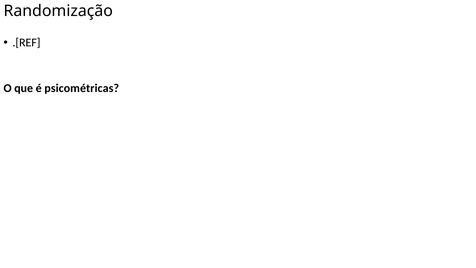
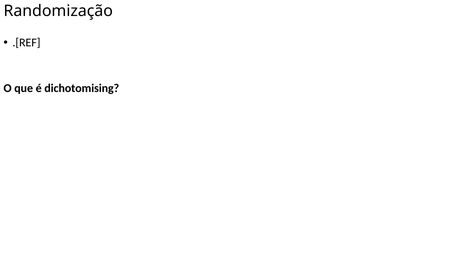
psicométricas: psicométricas -> dichotomising
